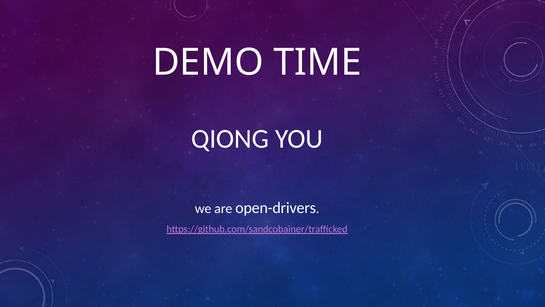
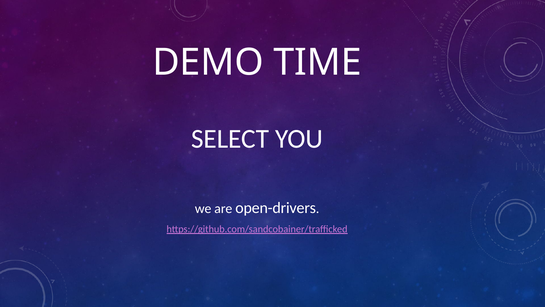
QIONG: QIONG -> SELECT
